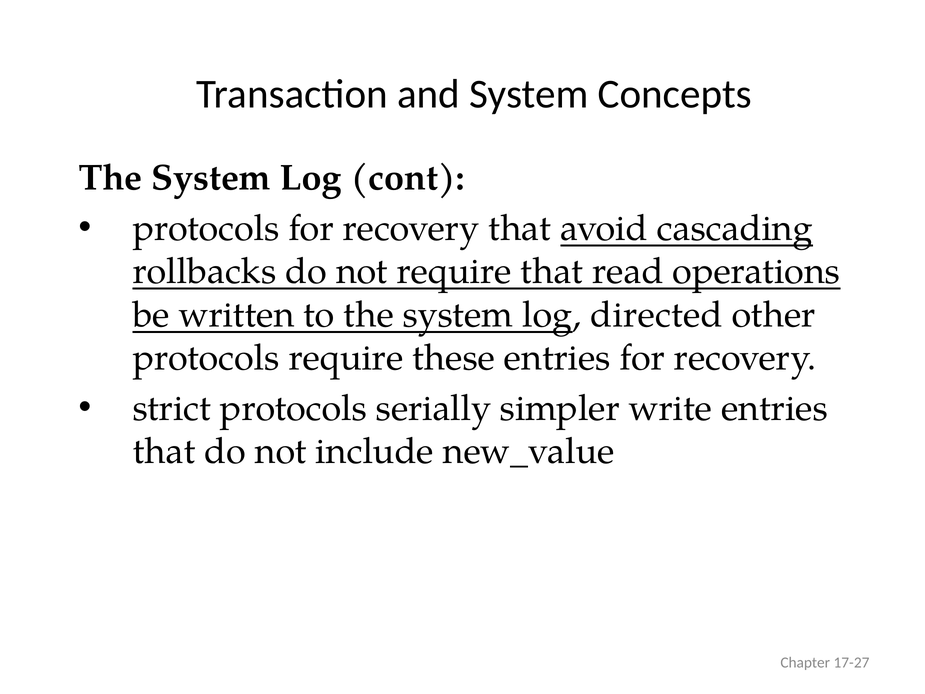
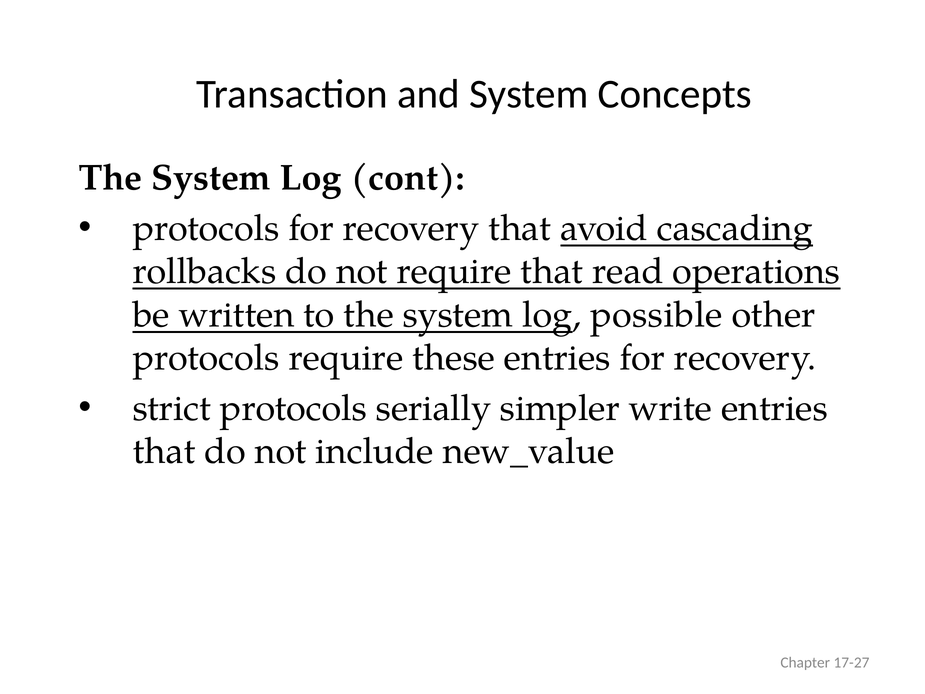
directed: directed -> possible
